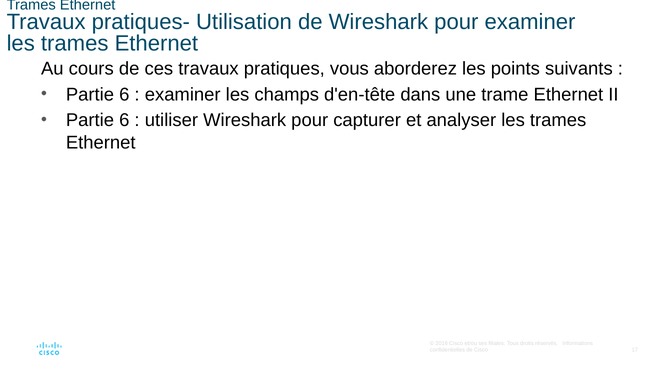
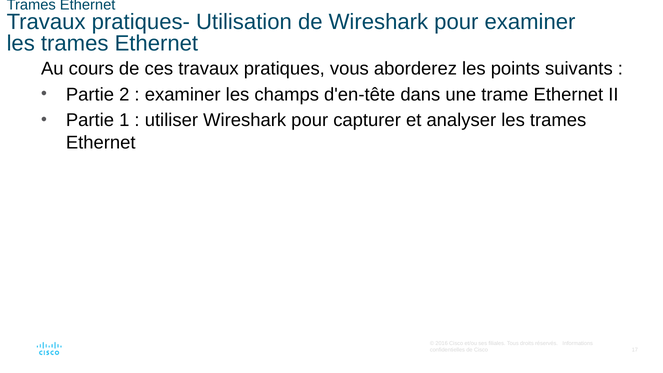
6 at (124, 95): 6 -> 2
6 at (124, 120): 6 -> 1
